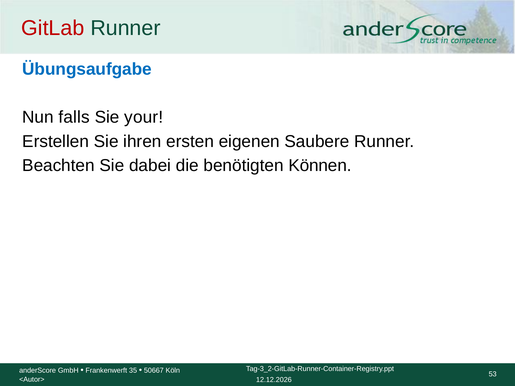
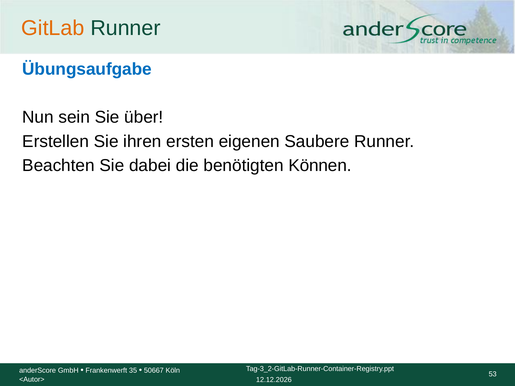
GitLab colour: red -> orange
falls: falls -> sein
your: your -> über
